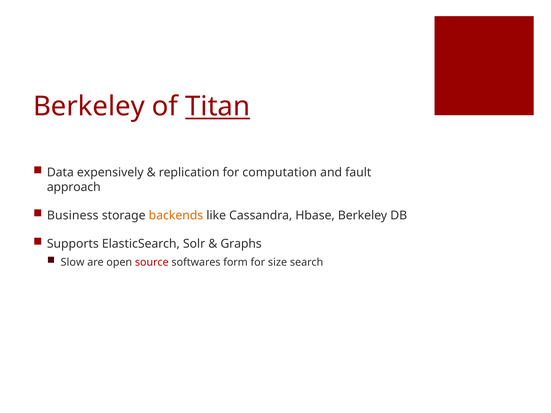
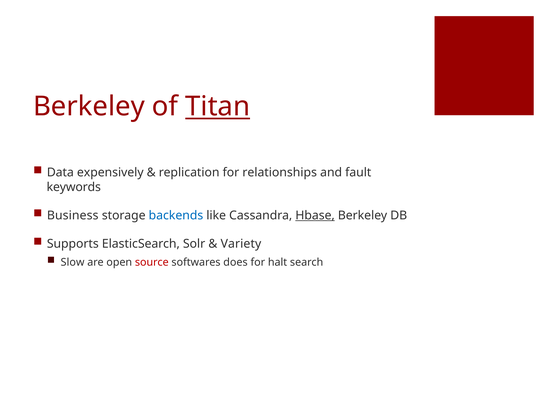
computation: computation -> relationships
approach: approach -> keywords
backends colour: orange -> blue
Hbase underline: none -> present
Graphs: Graphs -> Variety
form: form -> does
size: size -> halt
